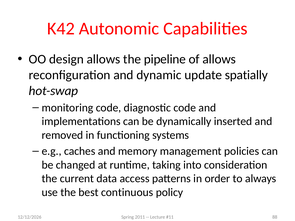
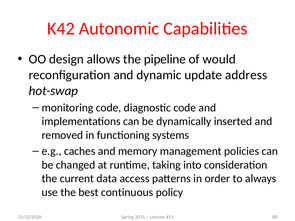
of allows: allows -> would
spatially: spatially -> address
